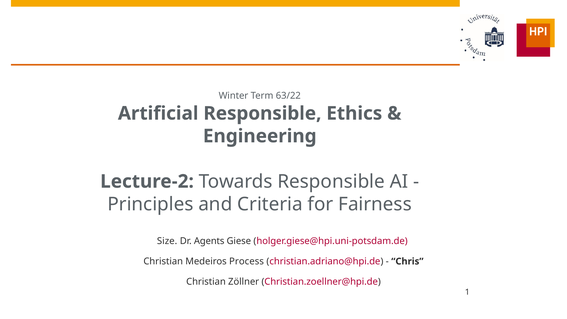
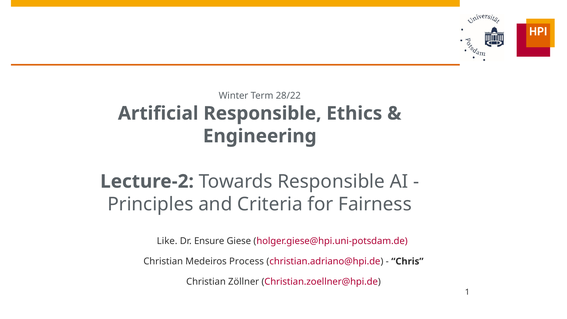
63/22: 63/22 -> 28/22
Size: Size -> Like
Agents: Agents -> Ensure
